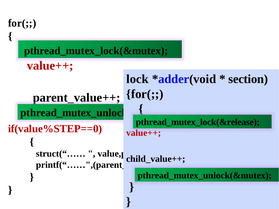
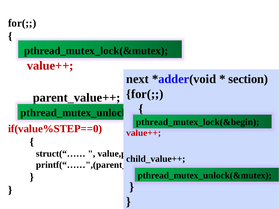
lock: lock -> next
pthread_mutex_lock(&release: pthread_mutex_lock(&release -> pthread_mutex_lock(&begin
